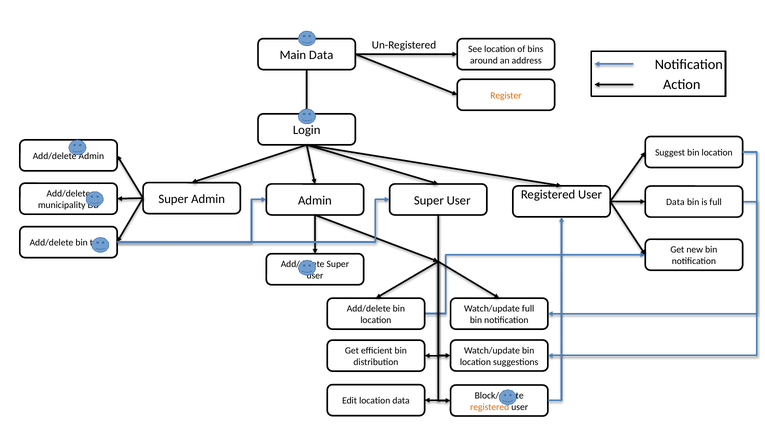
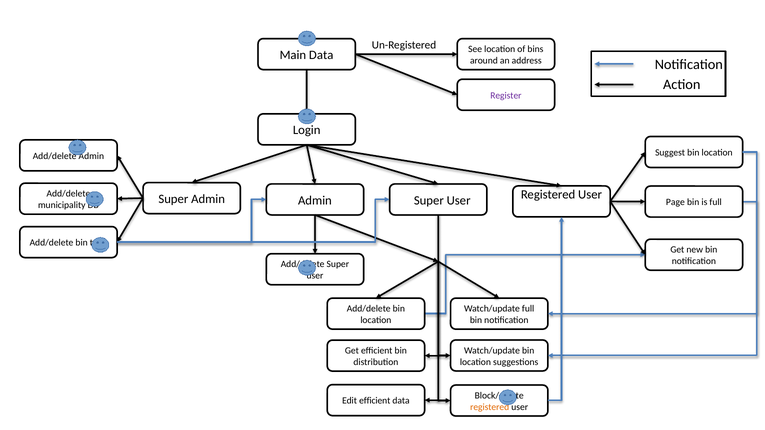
Register colour: orange -> purple
Data at (675, 202): Data -> Page
Edit location: location -> efficient
